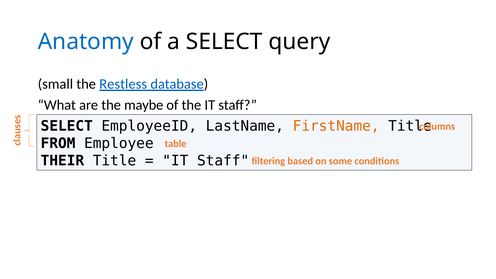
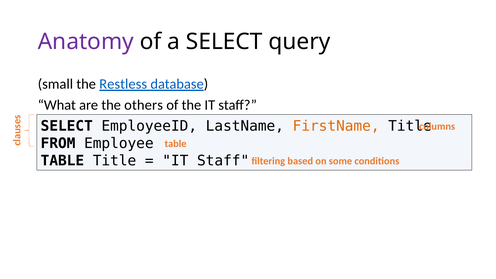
Anatomy colour: blue -> purple
maybe: maybe -> others
THEIR: THEIR -> TABLE
